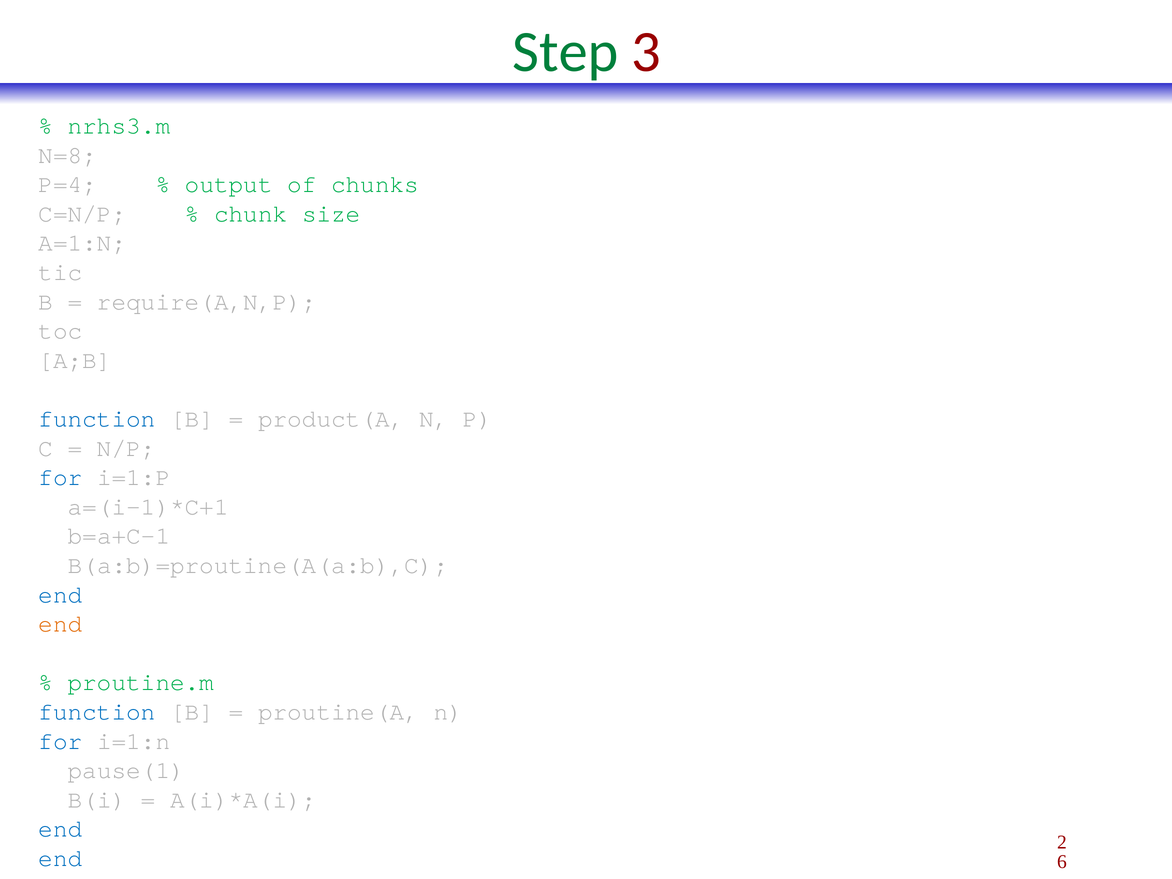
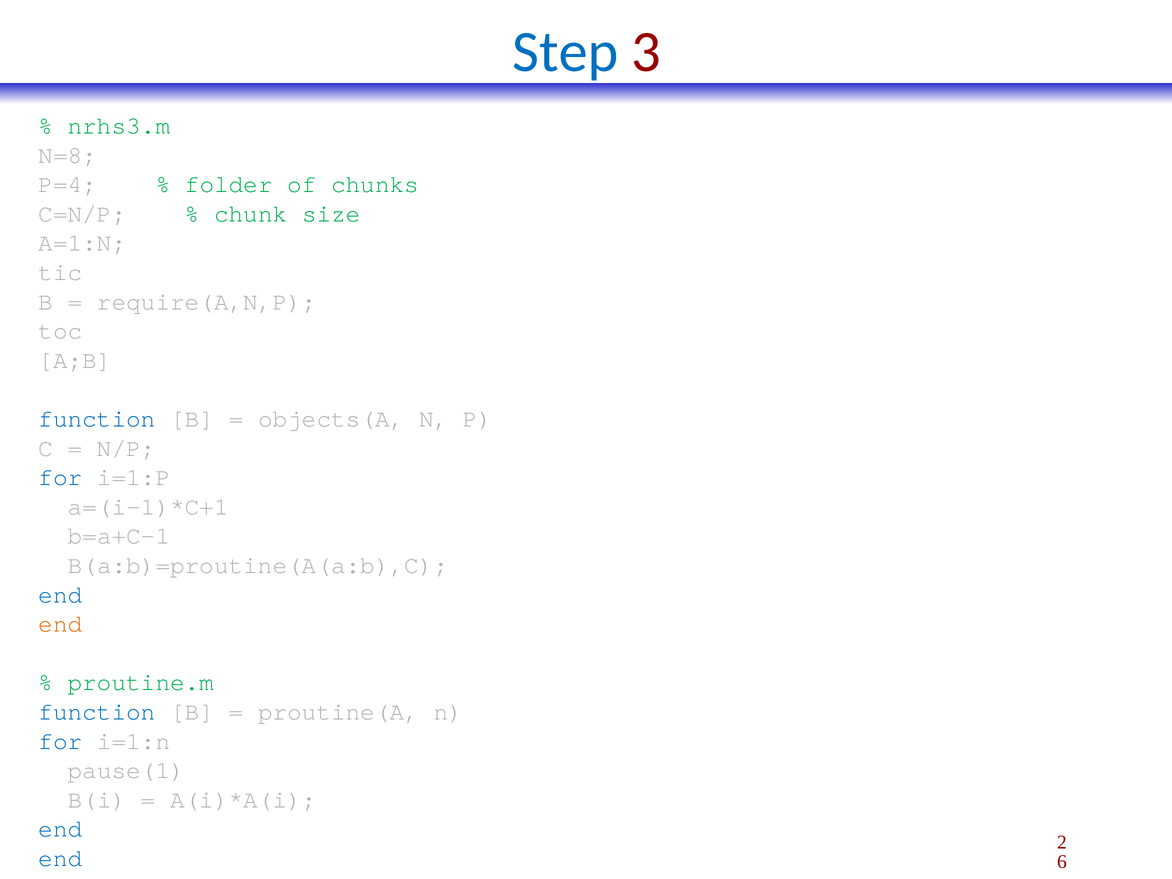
Step colour: green -> blue
output: output -> folder
product(A: product(A -> objects(A
